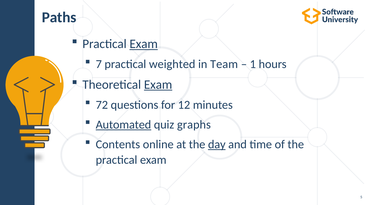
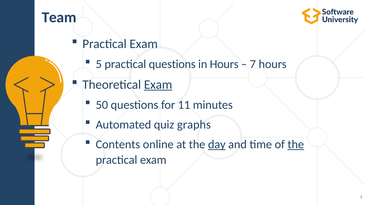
Paths: Paths -> Team
Exam at (144, 44) underline: present -> none
7 at (99, 64): 7 -> 5
practical weighted: weighted -> questions
in Team: Team -> Hours
1: 1 -> 7
72: 72 -> 50
12: 12 -> 11
Automated underline: present -> none
the at (296, 145) underline: none -> present
